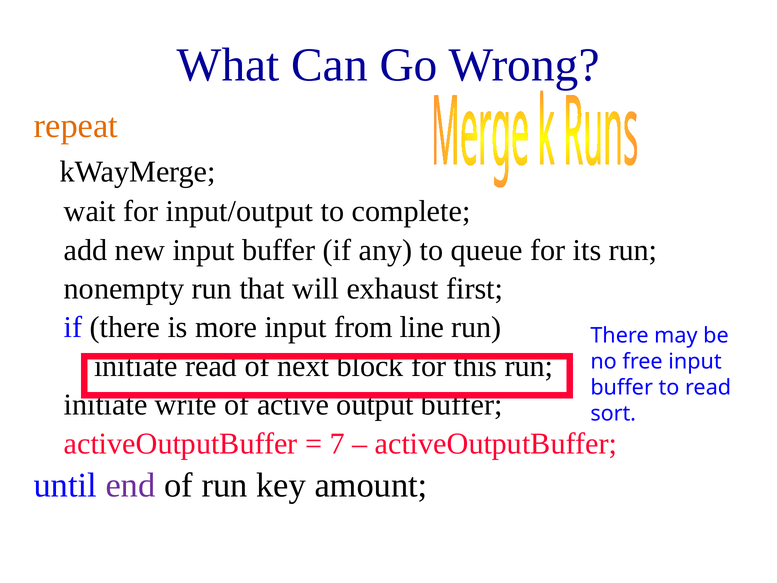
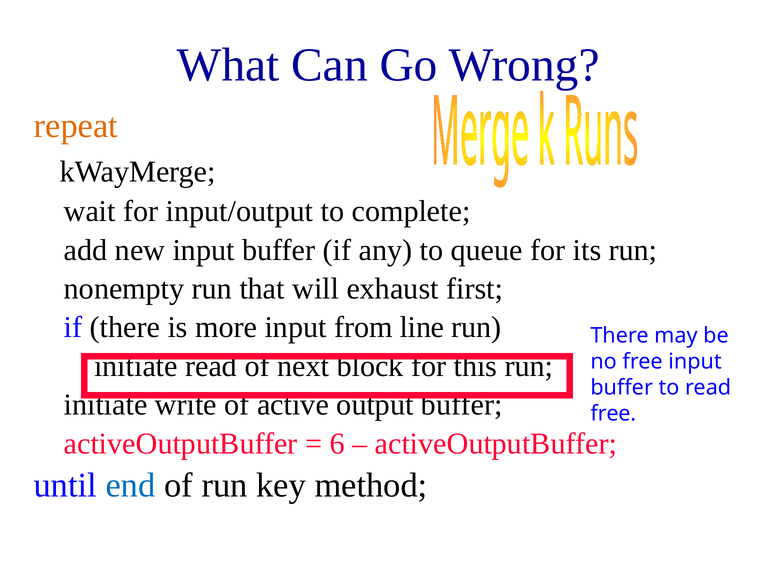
sort at (613, 413): sort -> free
7: 7 -> 6
end colour: purple -> blue
amount: amount -> method
